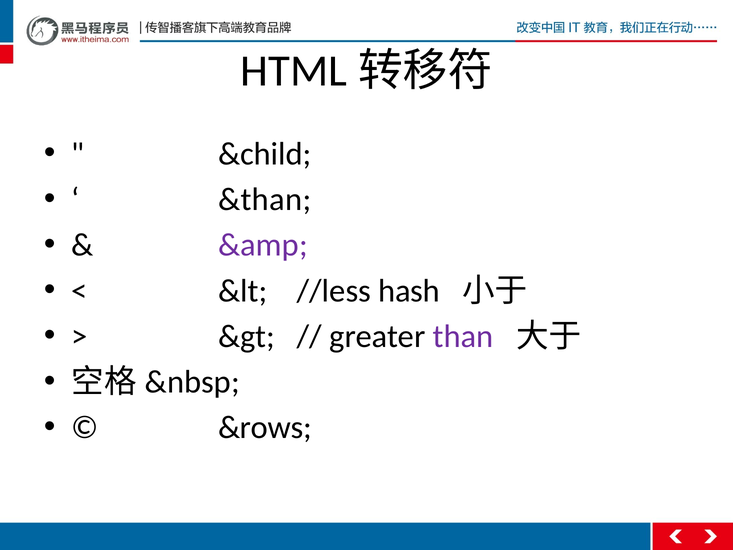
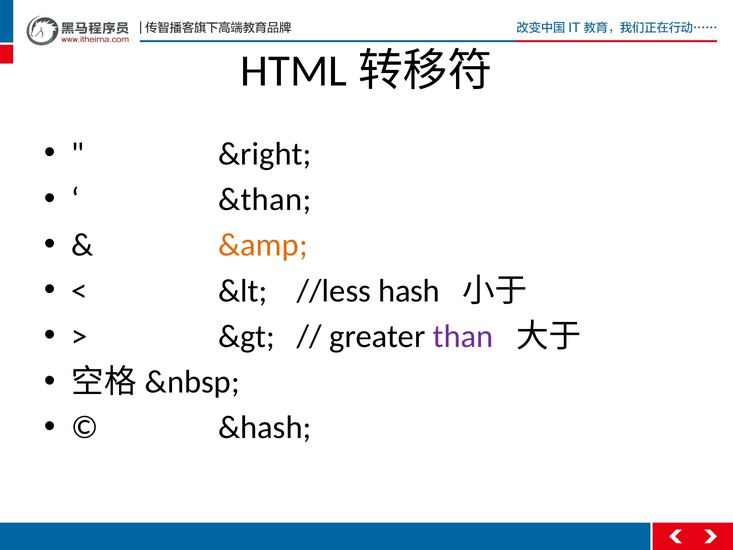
&child: &child -> &right
&amp colour: purple -> orange
&rows: &rows -> &hash
